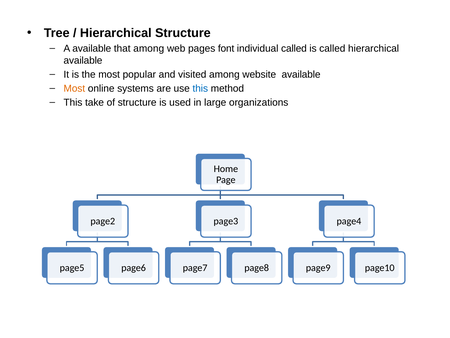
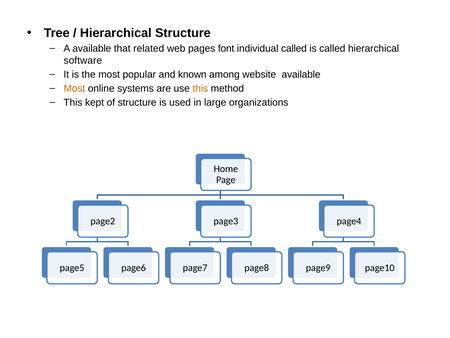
that among: among -> related
available at (83, 60): available -> software
visited: visited -> known
this at (200, 88) colour: blue -> orange
take: take -> kept
